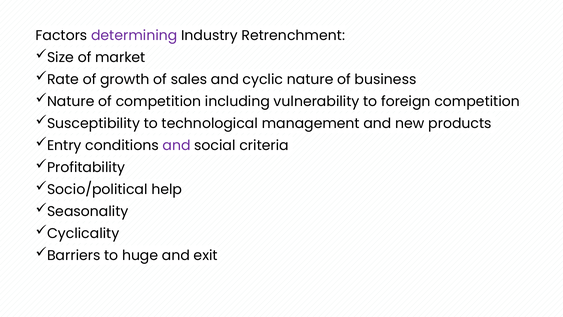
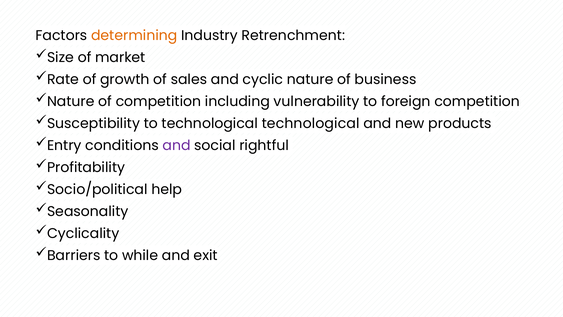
determining colour: purple -> orange
management at (311, 123): management -> technological
criteria: criteria -> rightful
huge: huge -> while
